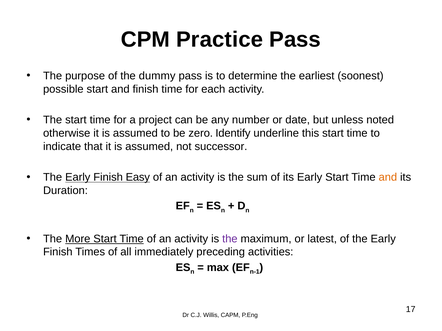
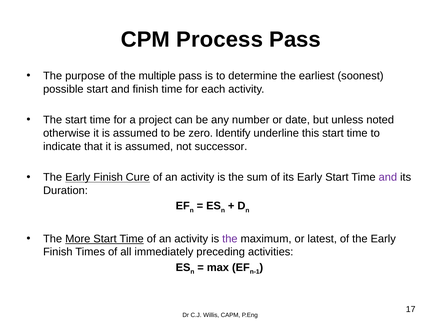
Practice: Practice -> Process
dummy: dummy -> multiple
Easy: Easy -> Cure
and at (388, 178) colour: orange -> purple
